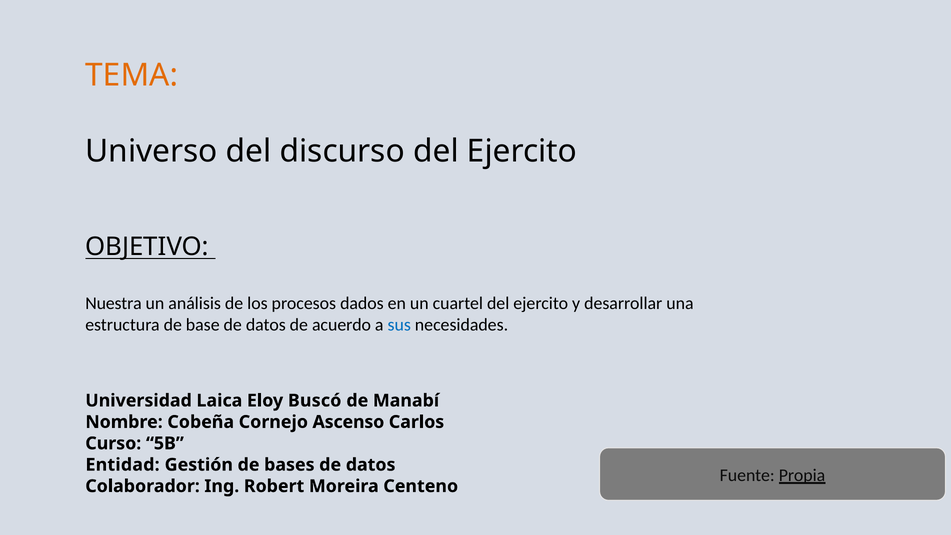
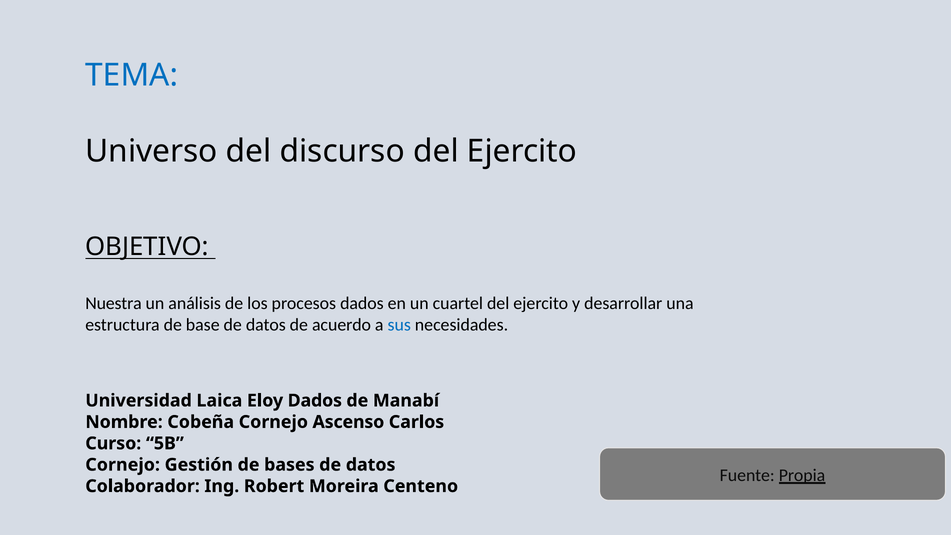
TEMA colour: orange -> blue
Eloy Buscó: Buscó -> Dados
Entidad at (123, 465): Entidad -> Cornejo
